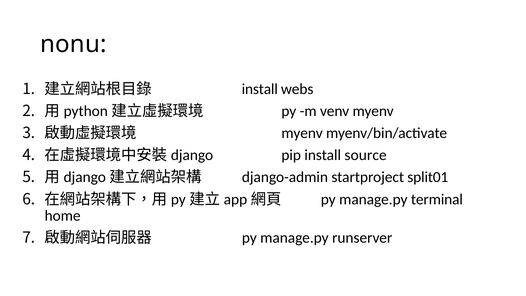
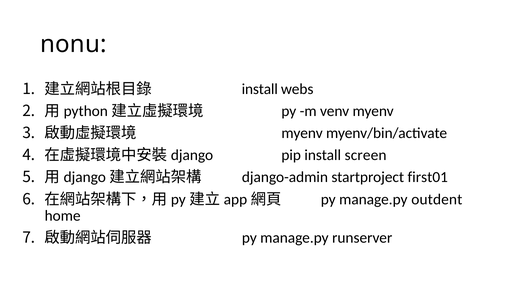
source: source -> screen
split01: split01 -> first01
terminal: terminal -> outdent
